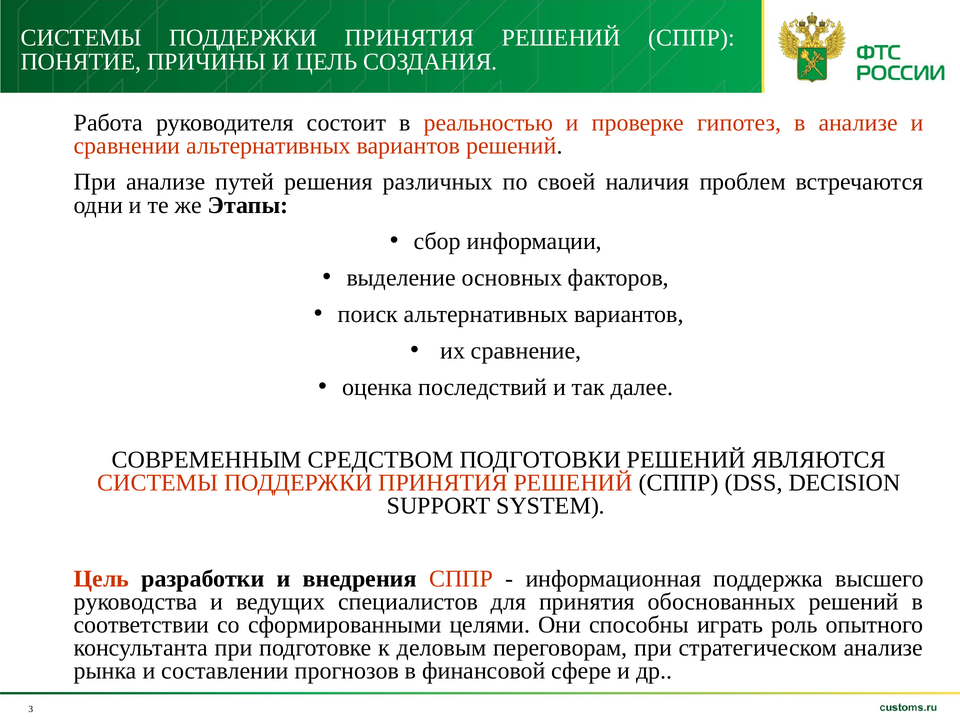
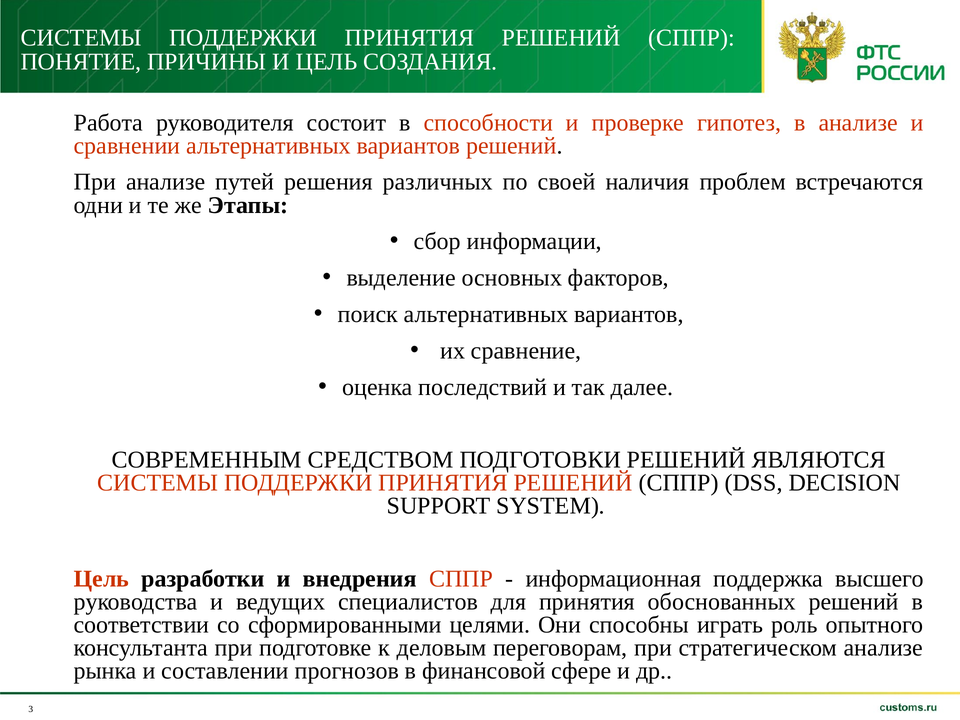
реальностью: реальностью -> способности
